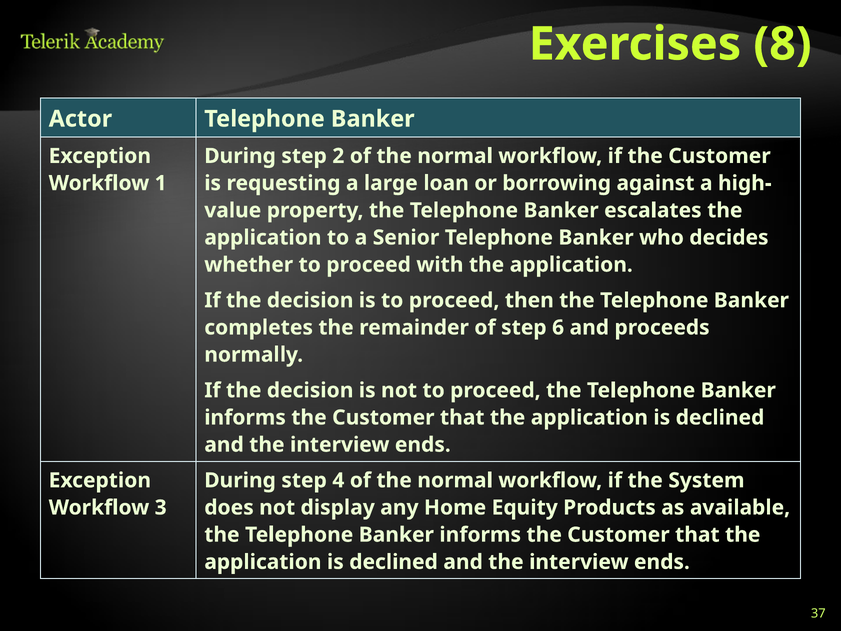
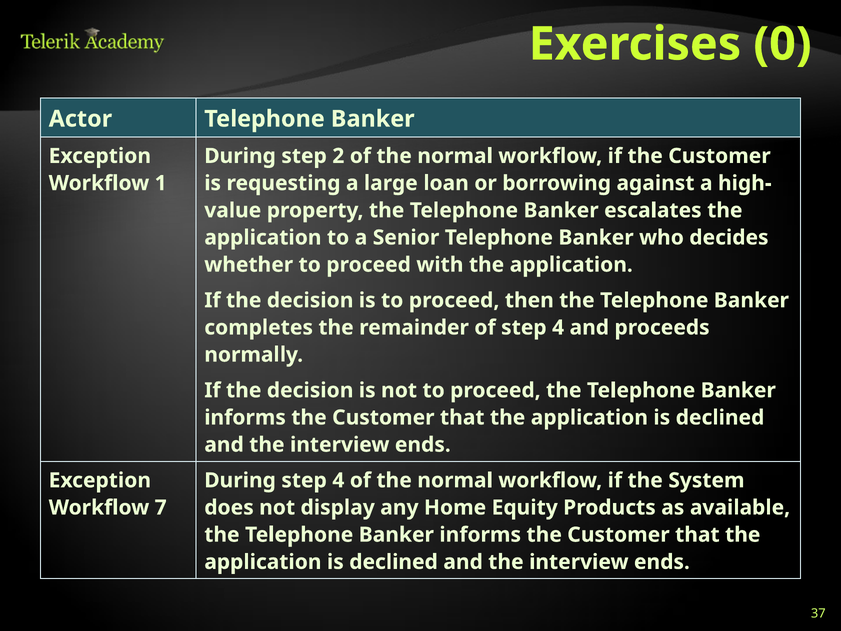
8: 8 -> 0
of step 6: 6 -> 4
3: 3 -> 7
